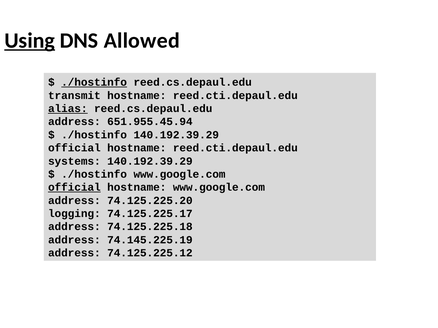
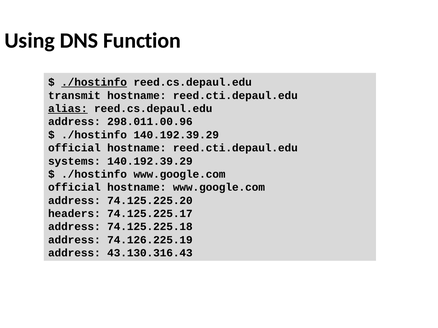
Using underline: present -> none
Allowed: Allowed -> Function
651.955.45.94: 651.955.45.94 -> 298.011.00.96
official at (74, 188) underline: present -> none
logging: logging -> headers
74.145.225.19: 74.145.225.19 -> 74.126.225.19
74.125.225.12: 74.125.225.12 -> 43.130.316.43
